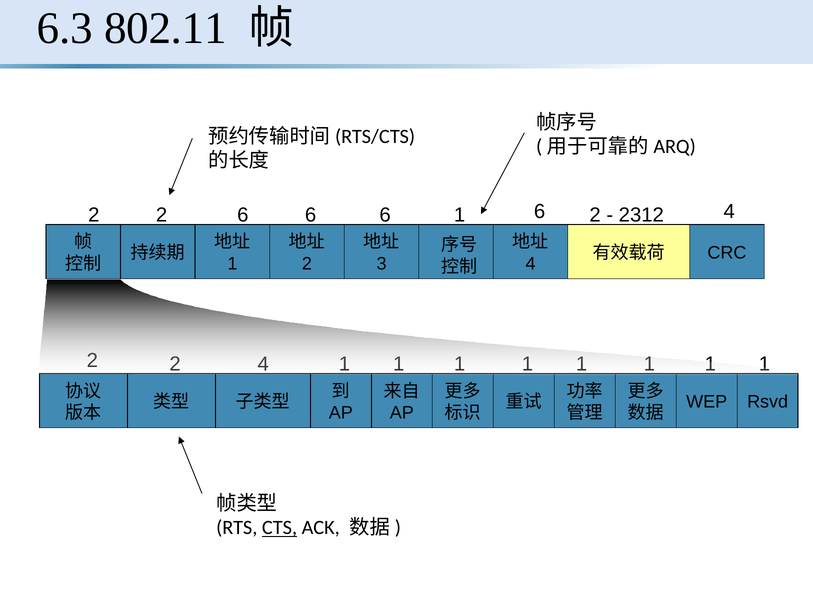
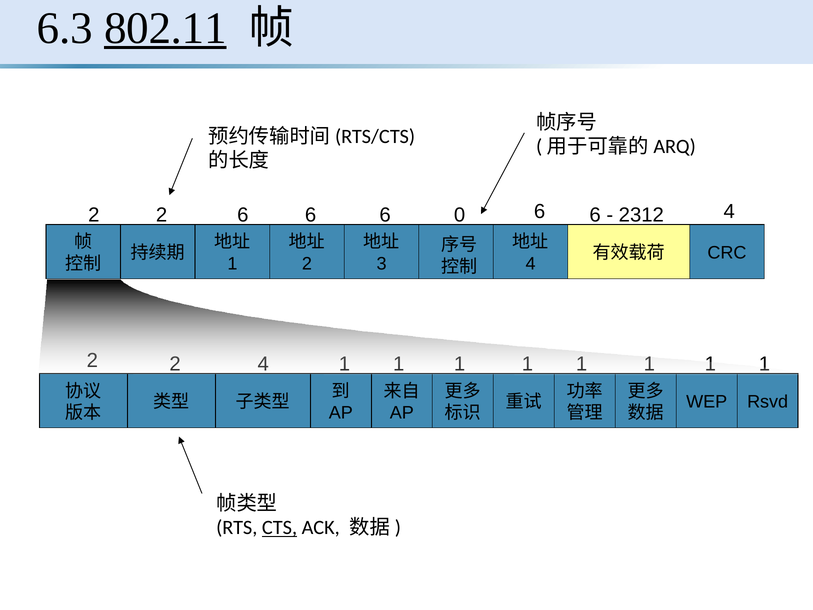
802.11 underline: none -> present
6 1: 1 -> 0
2 at (595, 215): 2 -> 6
